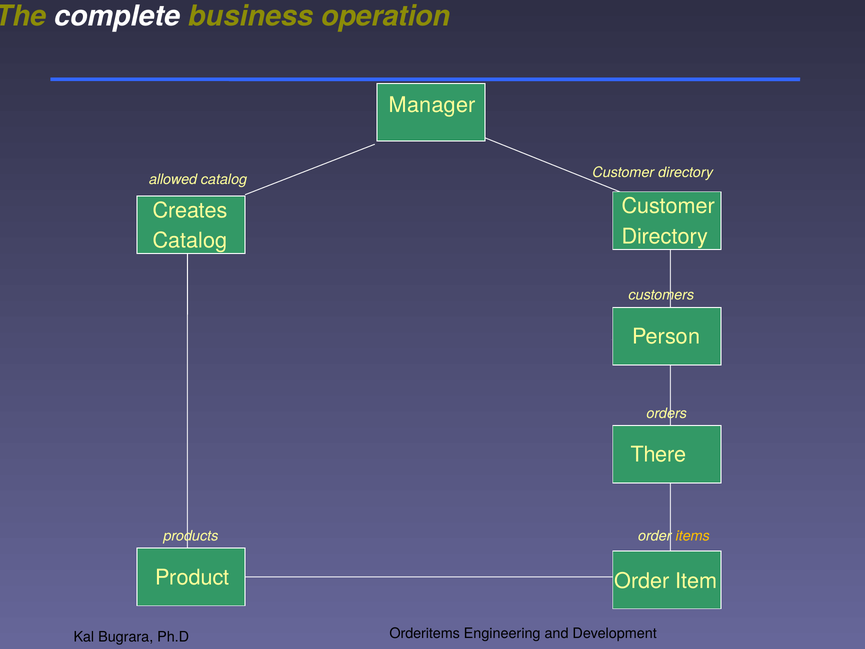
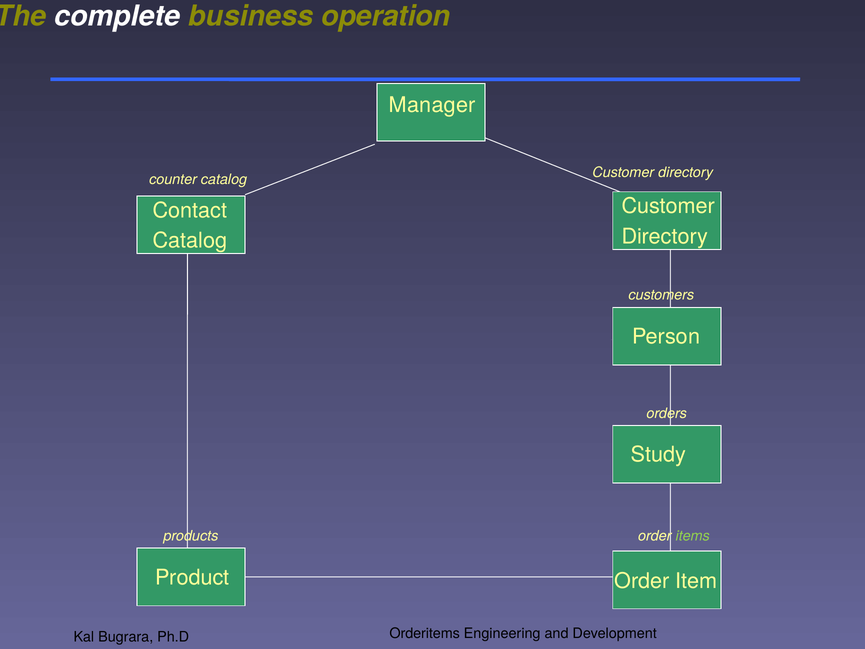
allowed: allowed -> counter
Creates: Creates -> Contact
There: There -> Study
items colour: yellow -> light green
